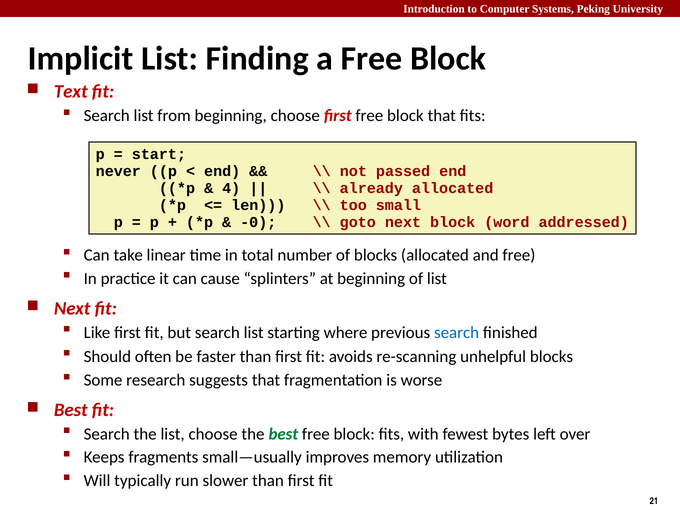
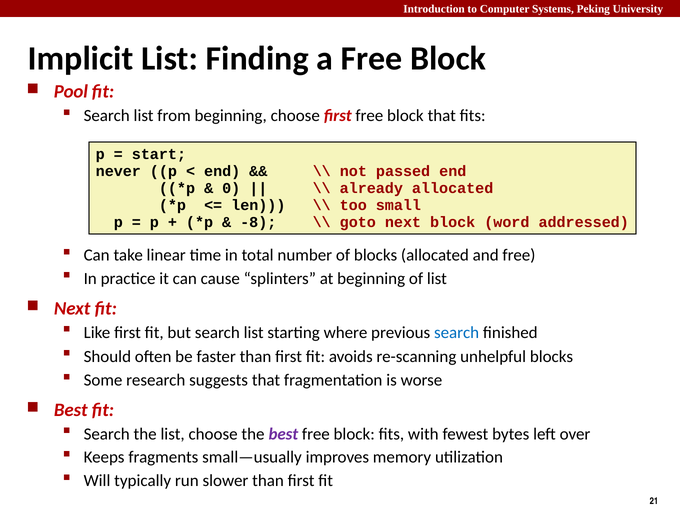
Text: Text -> Pool
4: 4 -> 0
-0: -0 -> -8
best at (283, 434) colour: green -> purple
